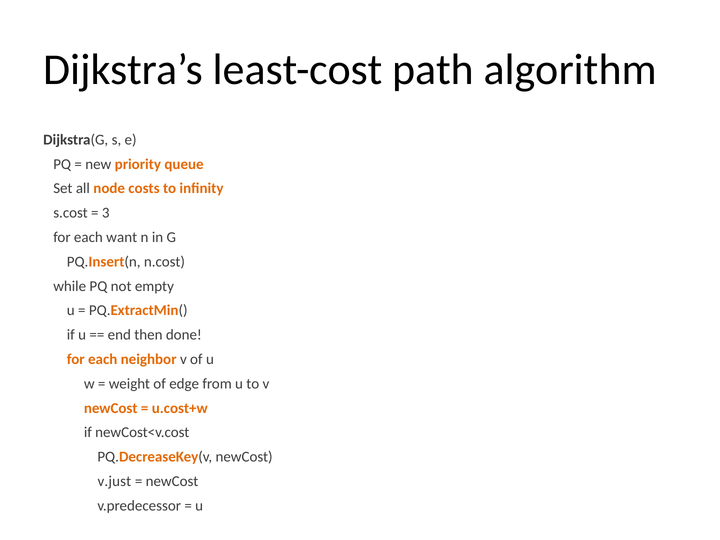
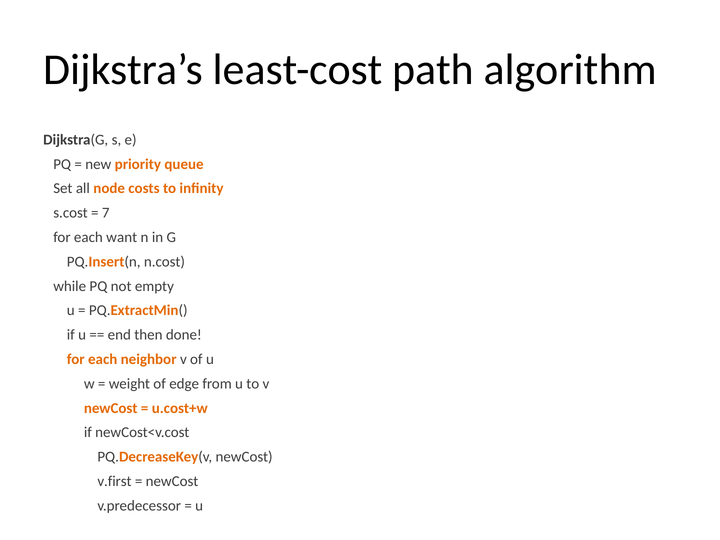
3: 3 -> 7
v.just: v.just -> v.first
